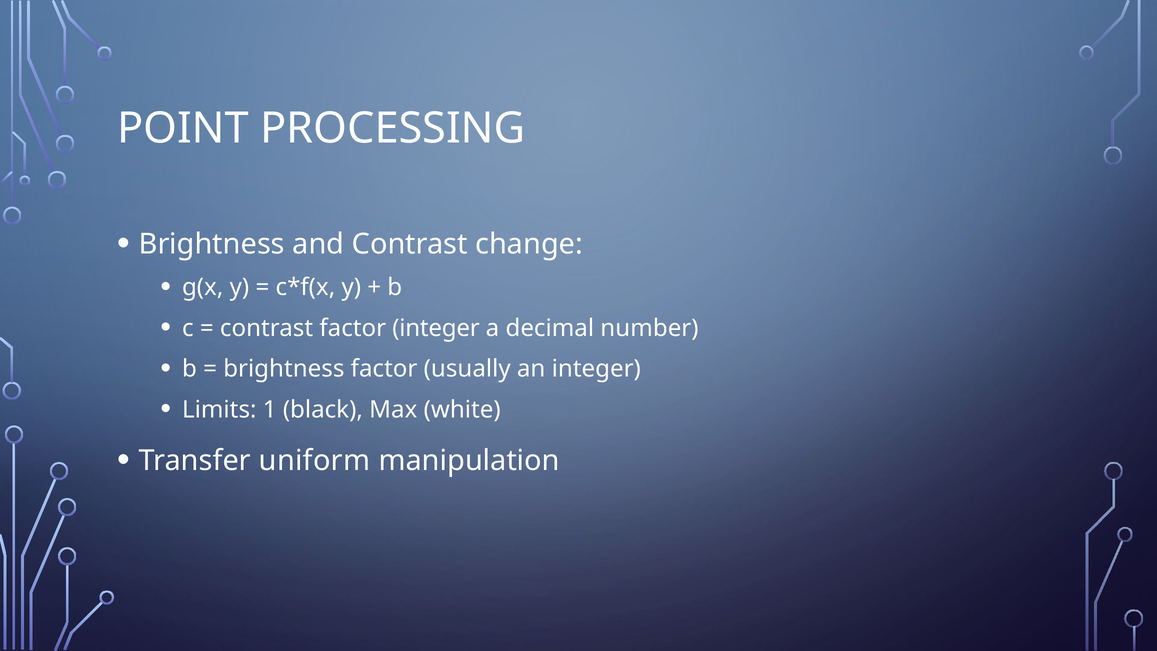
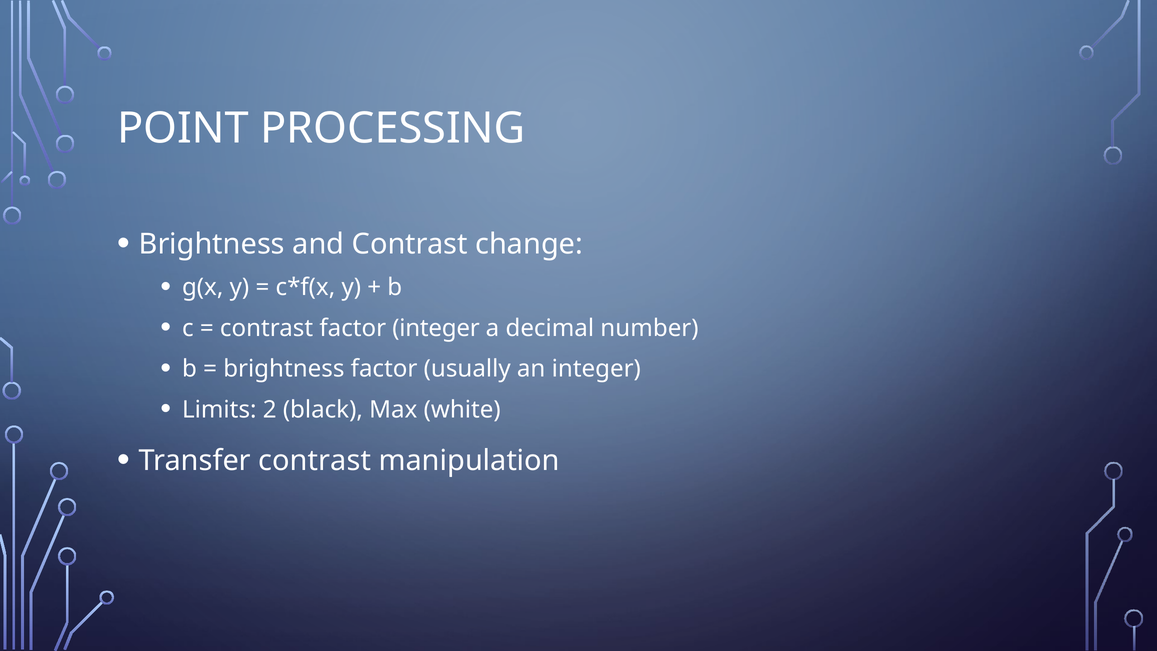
1: 1 -> 2
Transfer uniform: uniform -> contrast
